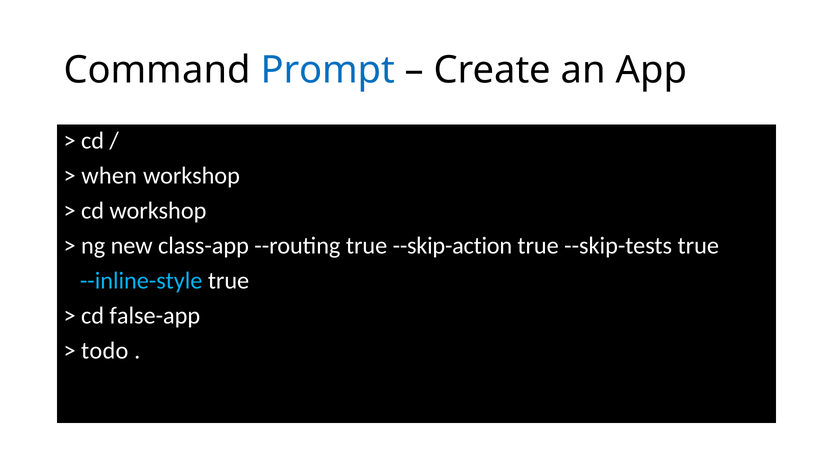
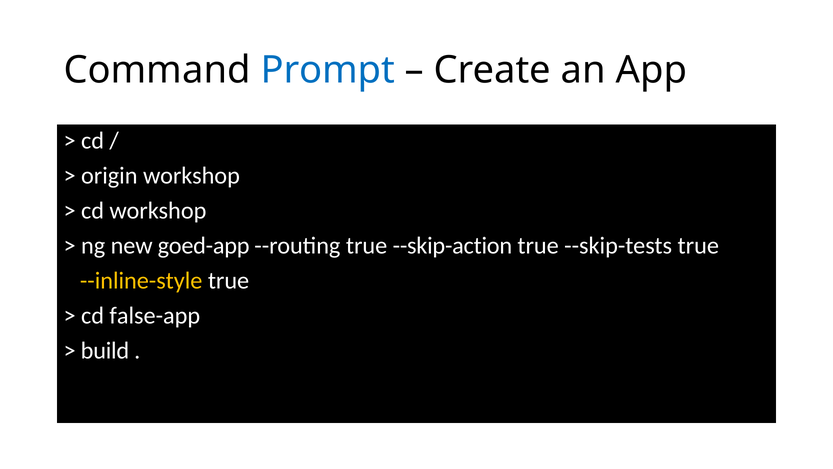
when: when -> origin
class-app: class-app -> goed-app
--inline-style colour: light blue -> yellow
todo: todo -> build
